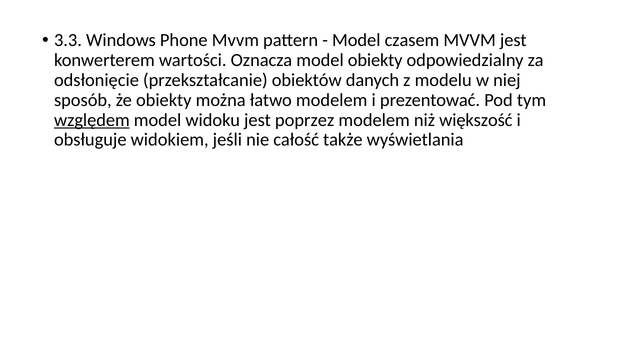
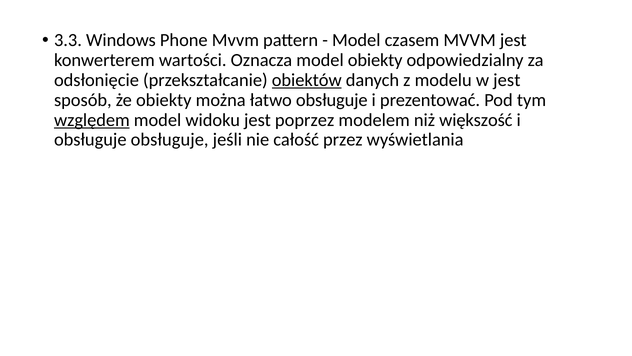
obiektów underline: none -> present
w niej: niej -> jest
łatwo modelem: modelem -> obsługuje
obsługuje widokiem: widokiem -> obsługuje
także: także -> przez
